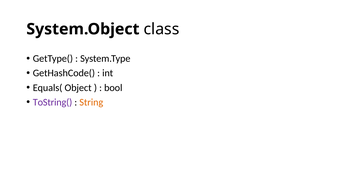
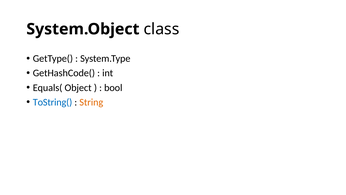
ToString( colour: purple -> blue
